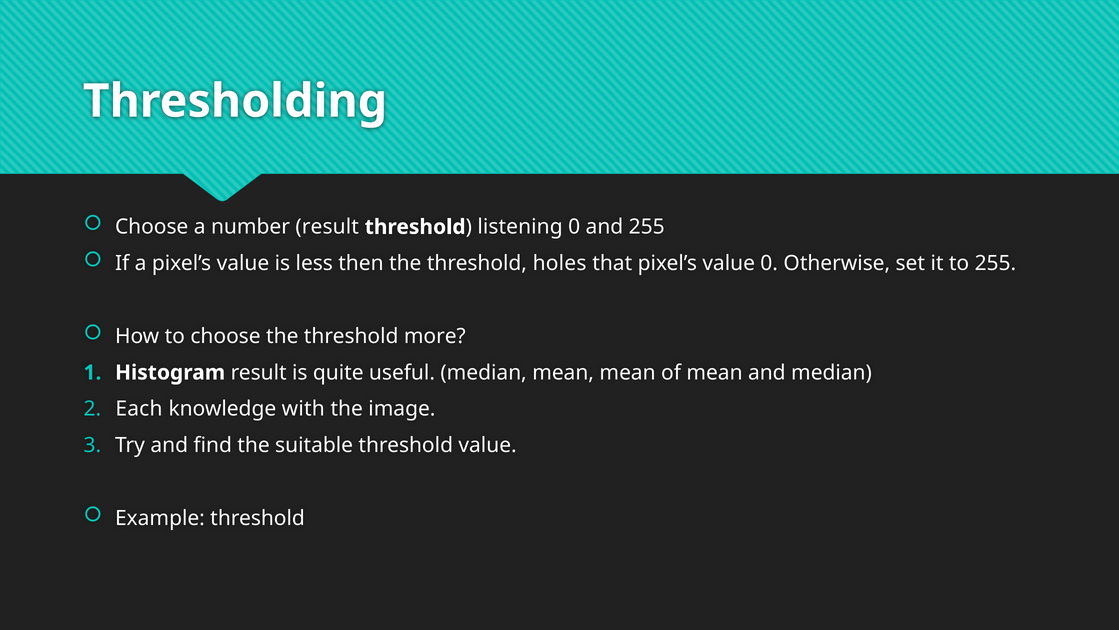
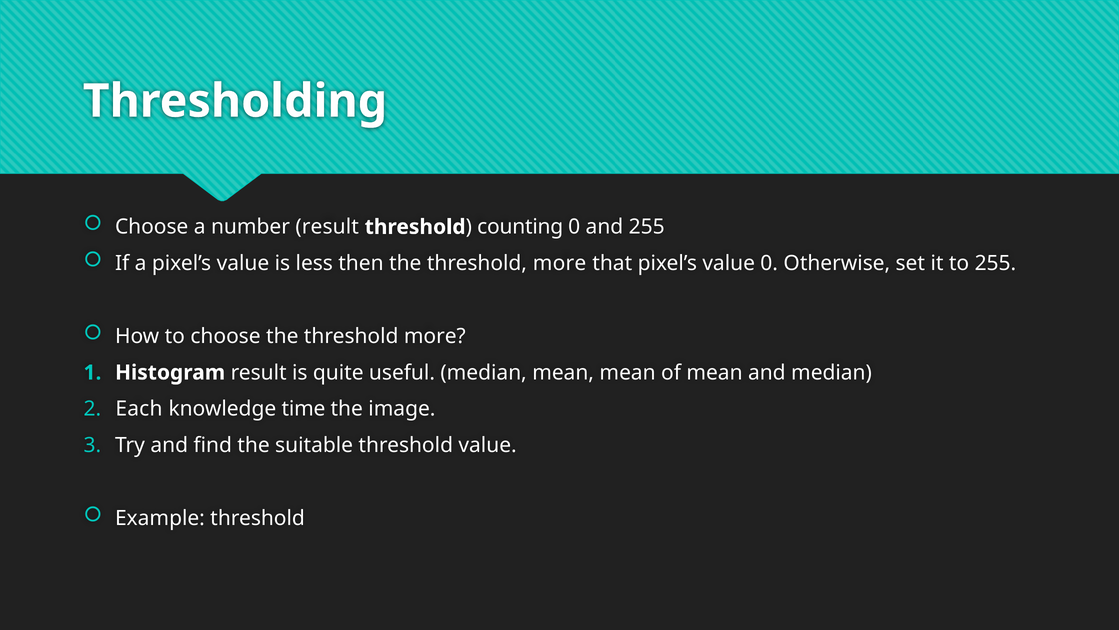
listening: listening -> counting
then the threshold holes: holes -> more
with: with -> time
